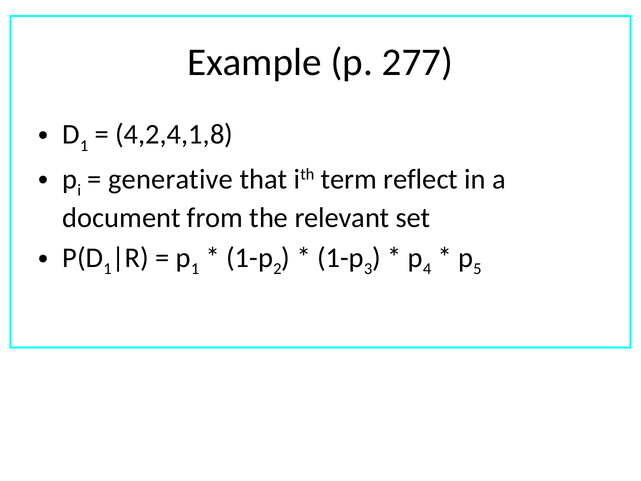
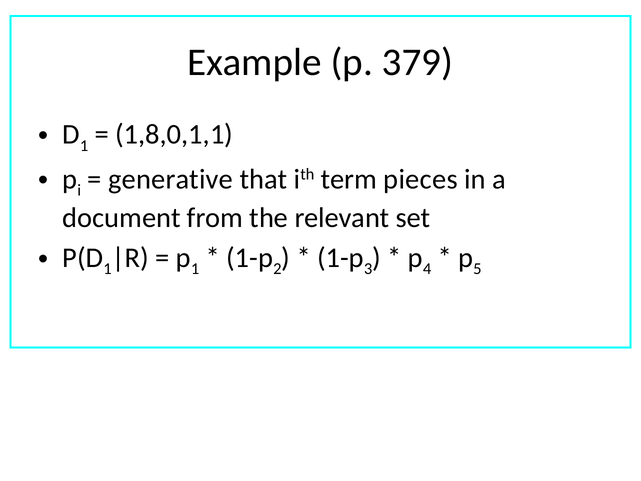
277: 277 -> 379
4,2,4,1,8: 4,2,4,1,8 -> 1,8,0,1,1
reflect: reflect -> pieces
